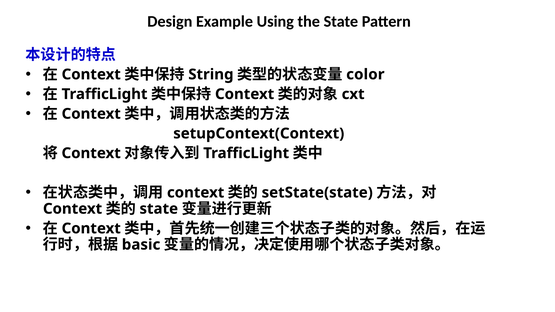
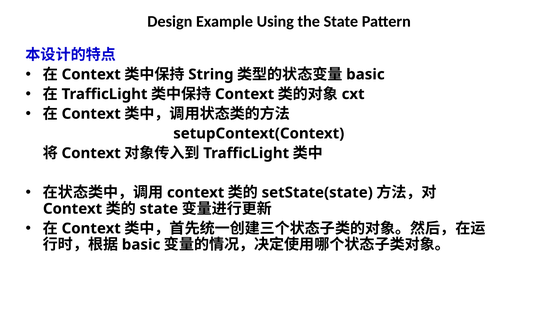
color at (365, 74): color -> basic
